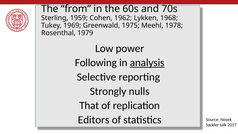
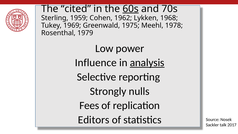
from: from -> cited
60s underline: none -> present
Following: Following -> Influence
That: That -> Fees
